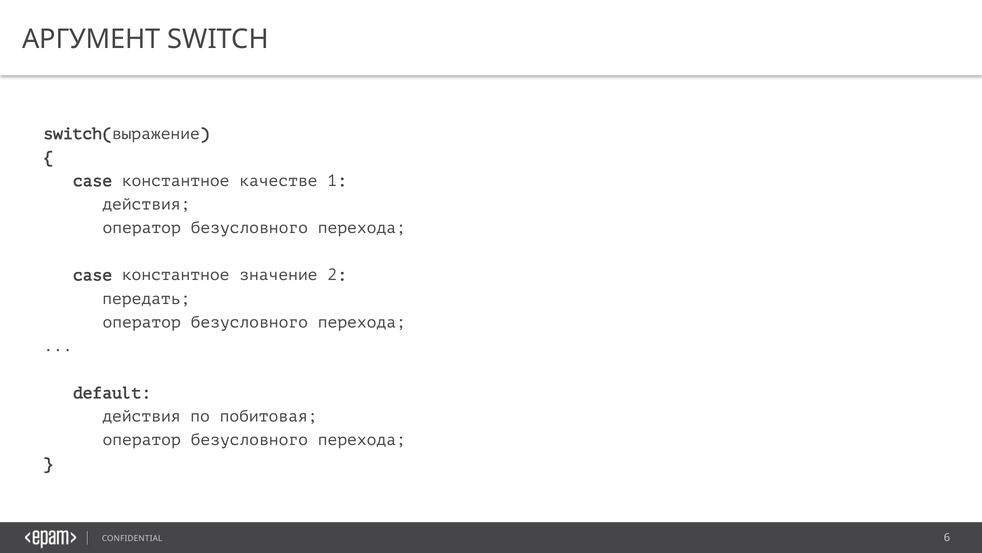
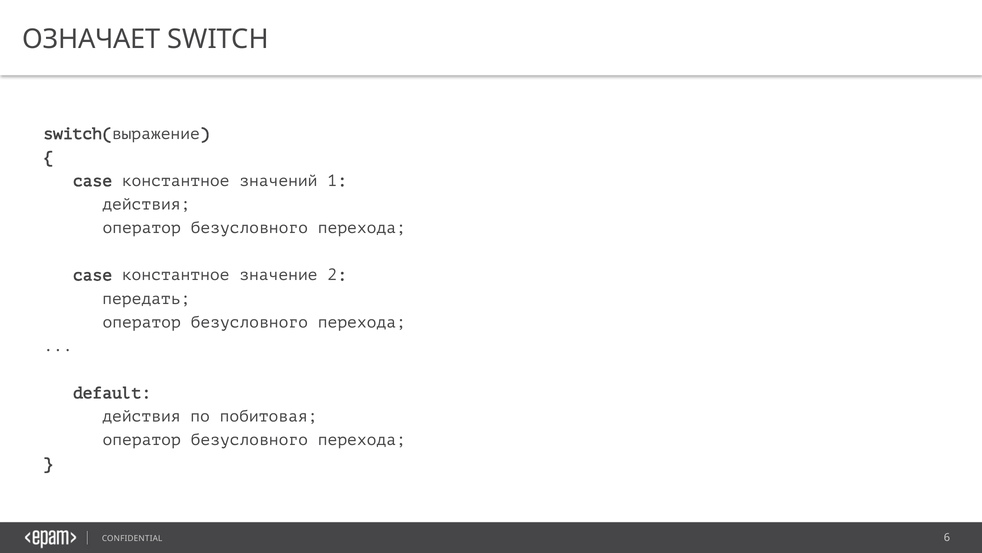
АРГУМЕНТ: АРГУМЕНТ -> ОЗНАЧАЕТ
качестве: качестве -> значений
